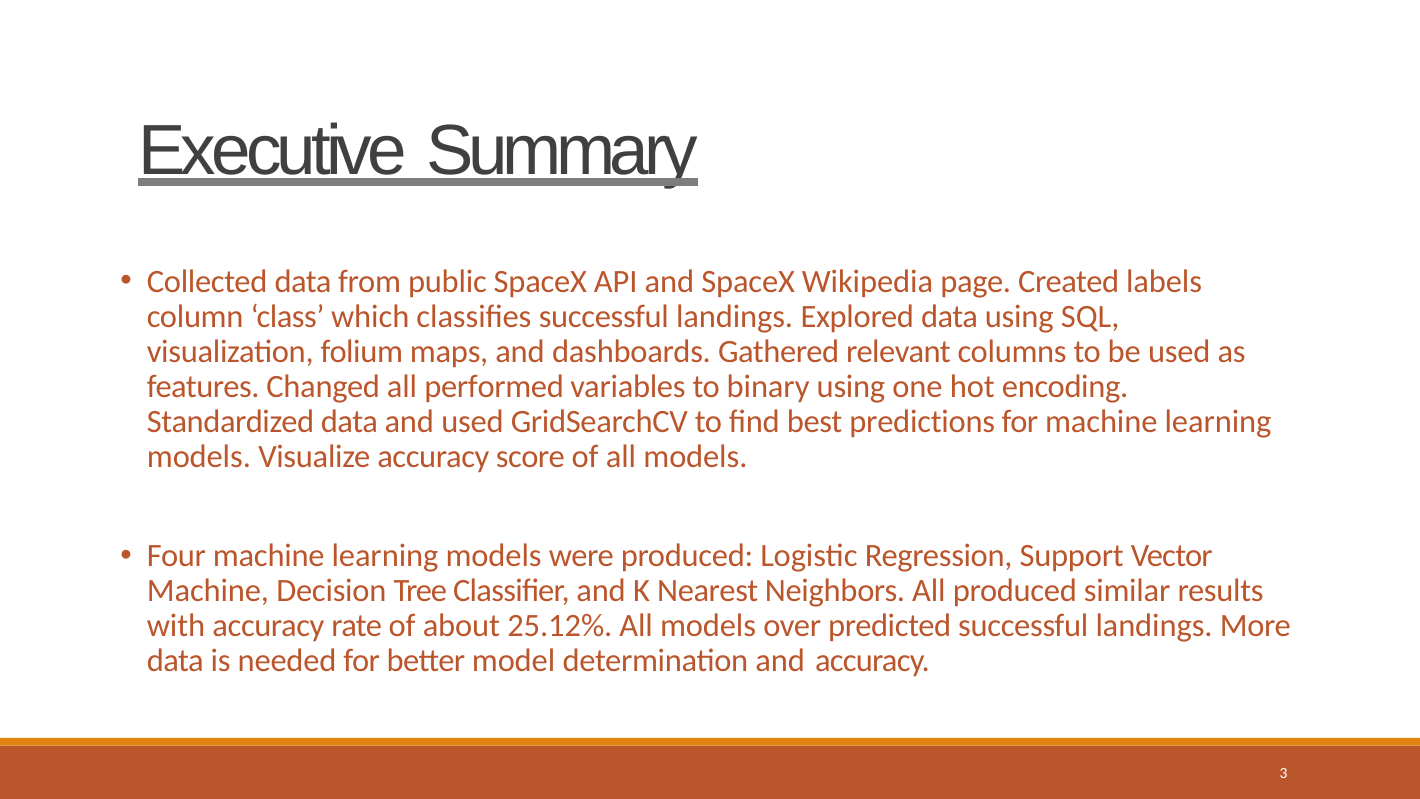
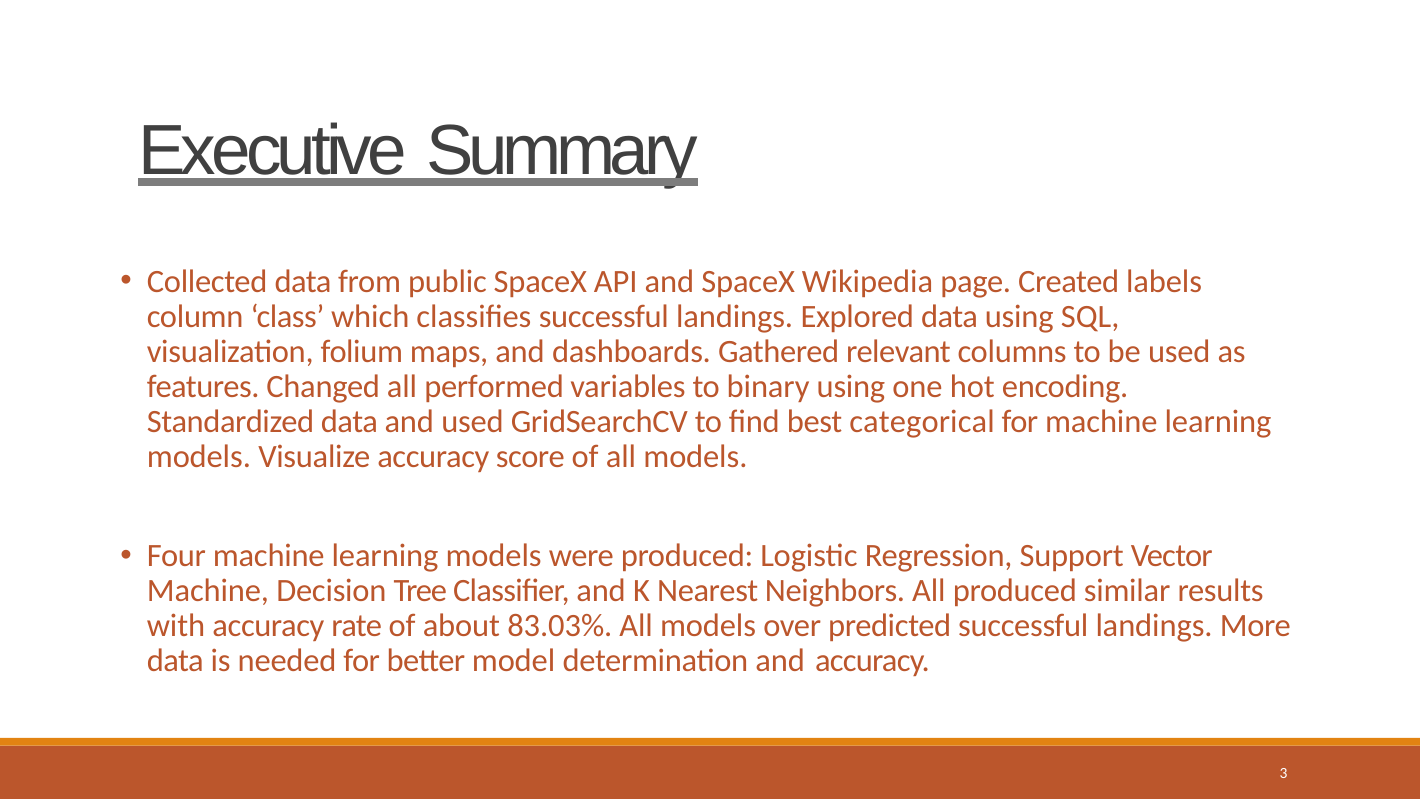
predictions: predictions -> categorical
25.12%: 25.12% -> 83.03%
